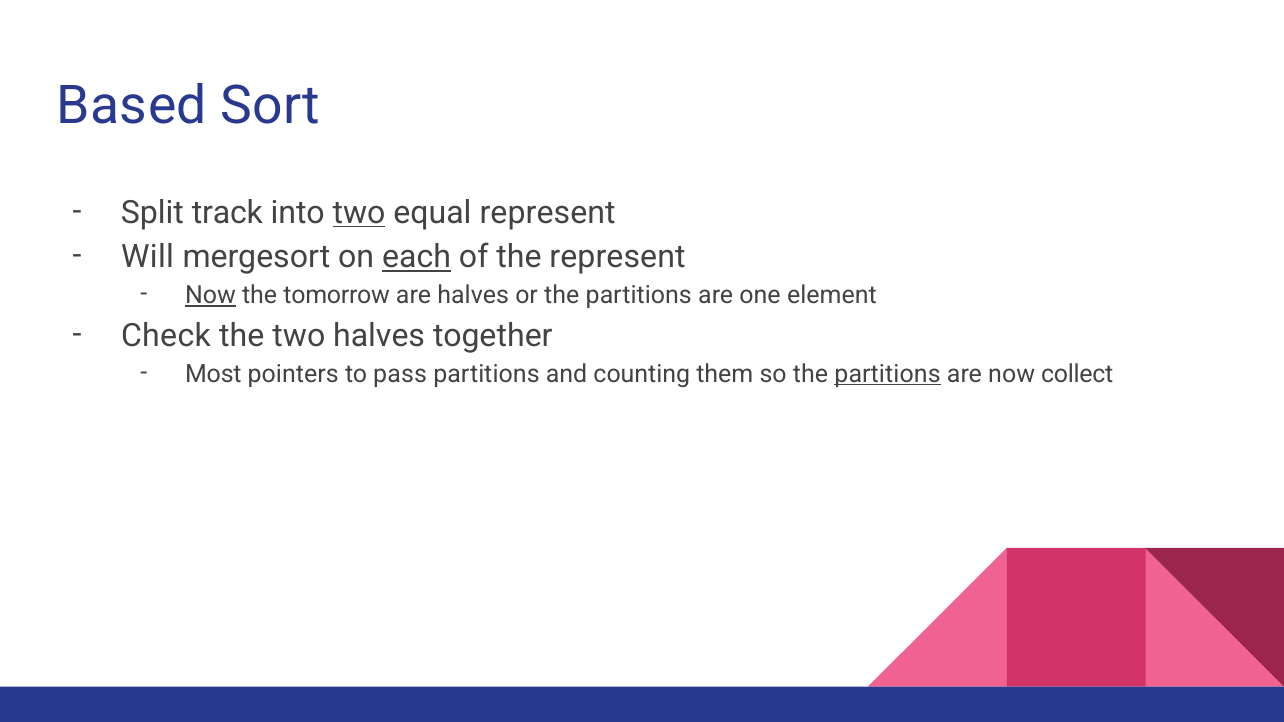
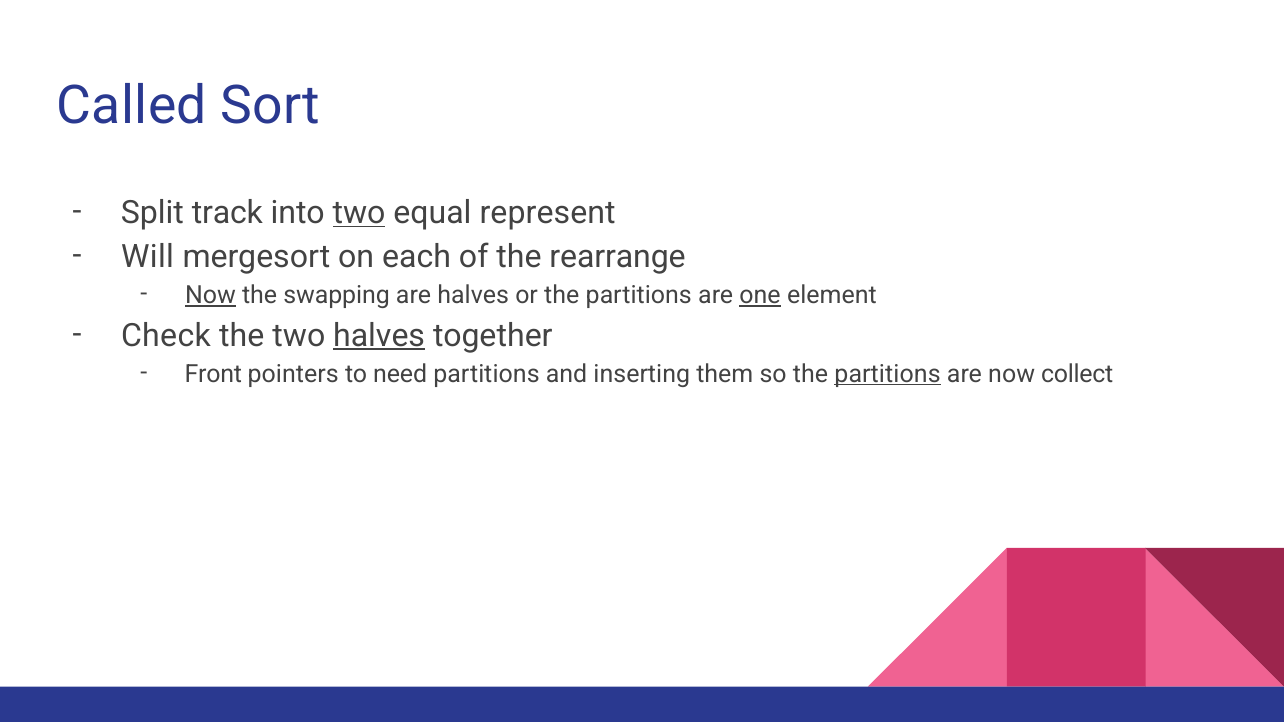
Based: Based -> Called
each underline: present -> none
the represent: represent -> rearrange
tomorrow: tomorrow -> swapping
one underline: none -> present
halves at (379, 336) underline: none -> present
Most: Most -> Front
pass: pass -> need
counting: counting -> inserting
